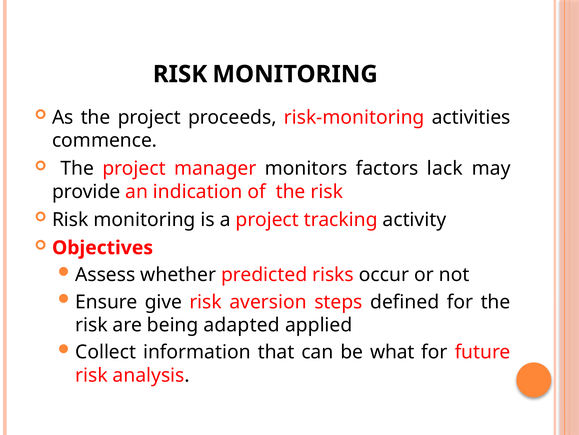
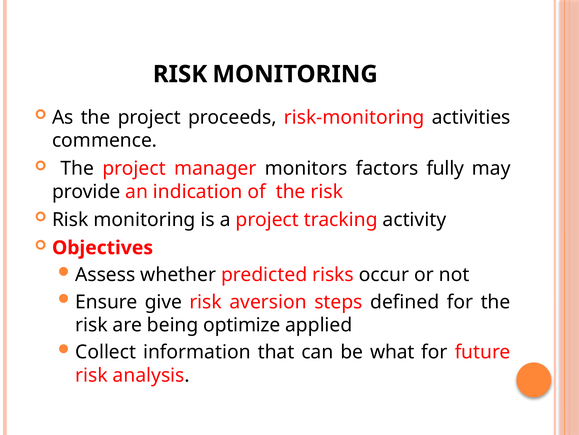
lack: lack -> fully
adapted: adapted -> optimize
